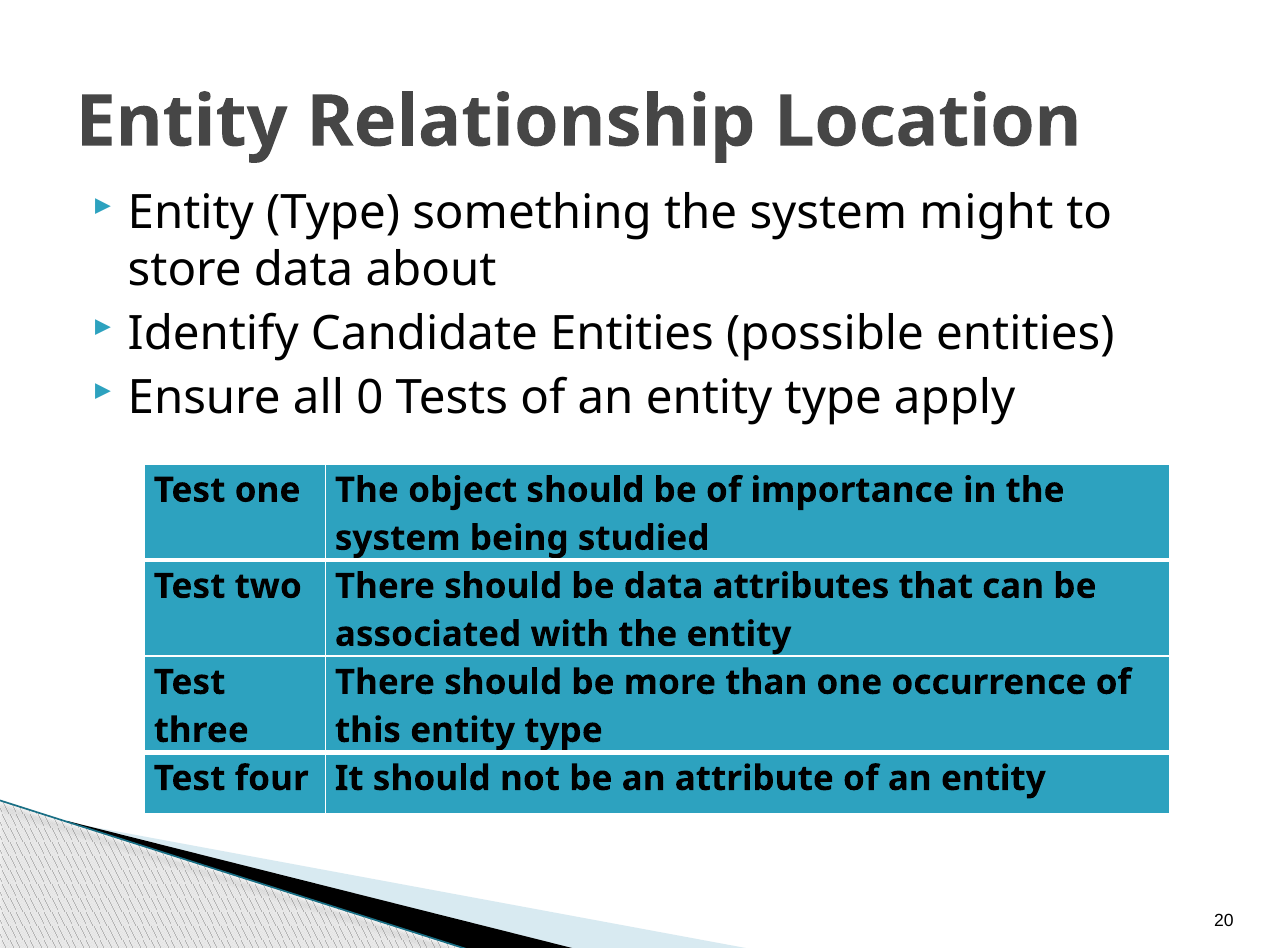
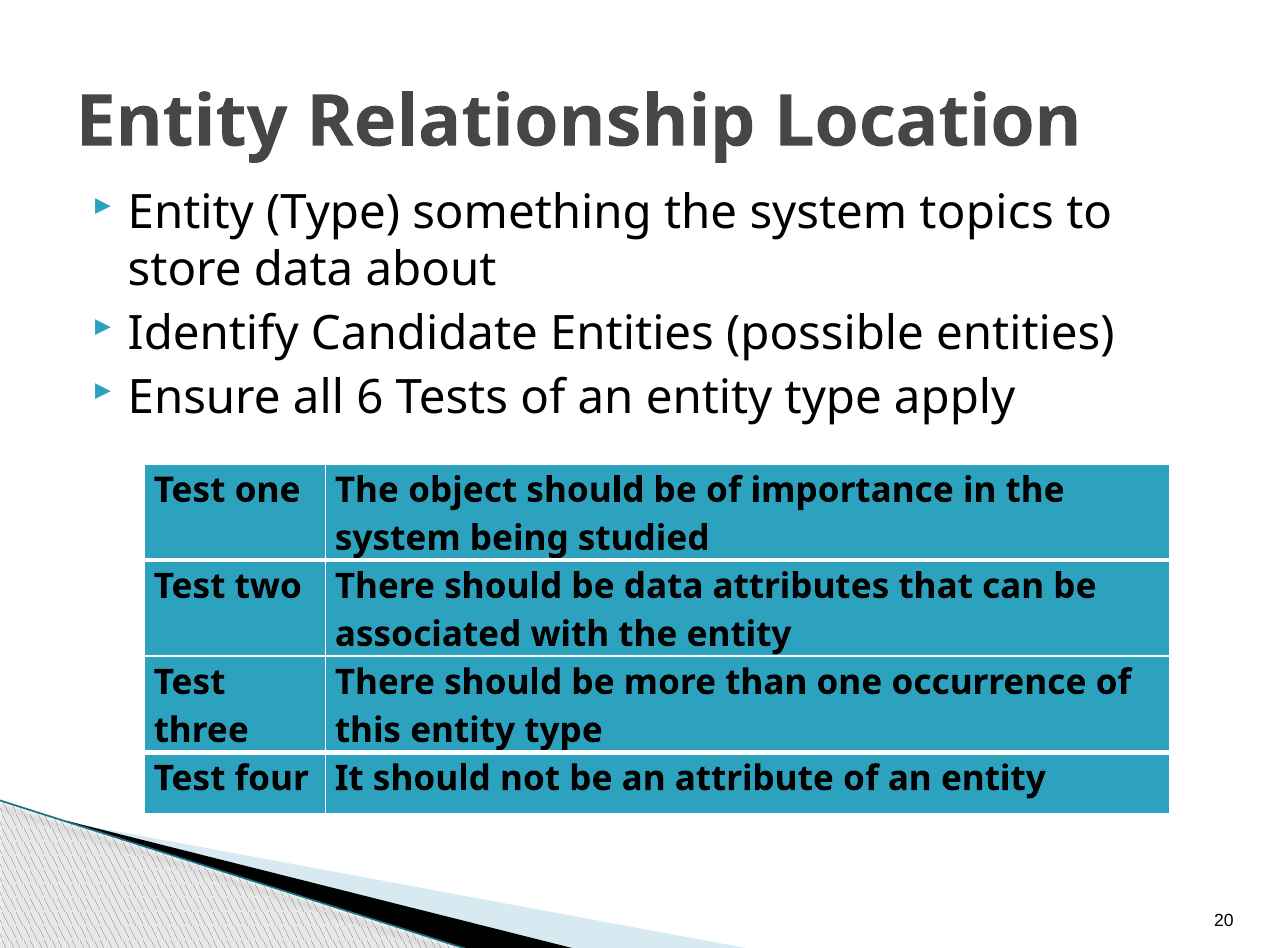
might: might -> topics
0: 0 -> 6
